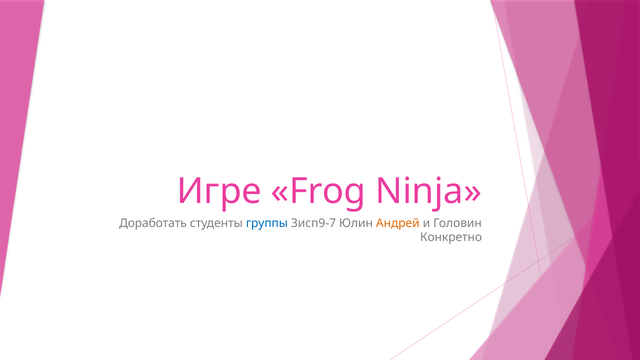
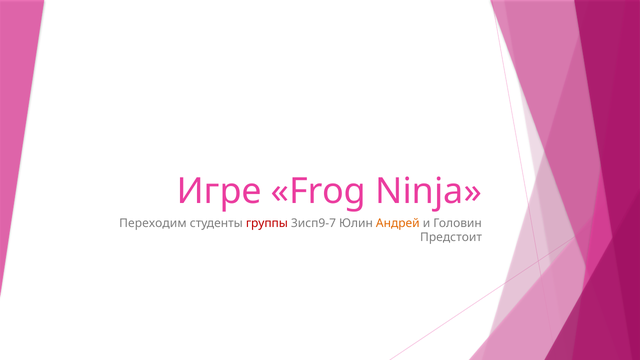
Доработать: Доработать -> Переходим
группы colour: blue -> red
Конкретно: Конкретно -> Предстоит
